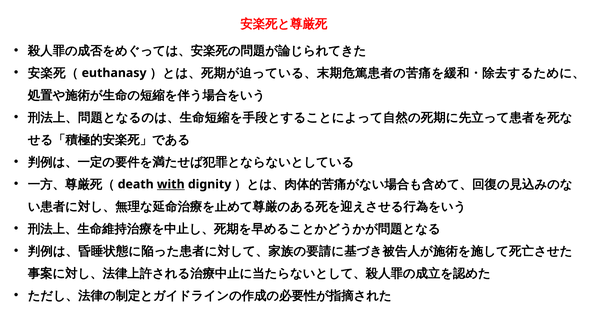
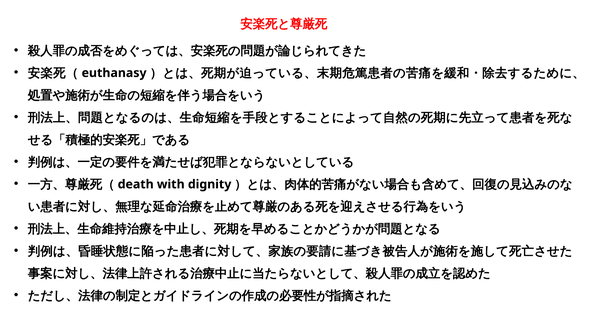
with underline: present -> none
